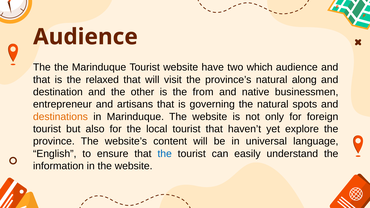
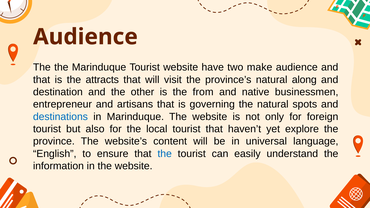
which: which -> make
relaxed: relaxed -> attracts
destinations colour: orange -> blue
